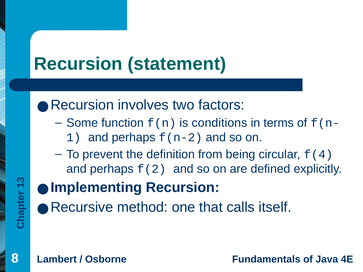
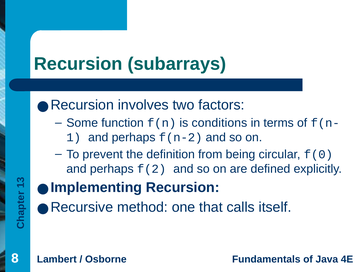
statement: statement -> subarrays
f(4: f(4 -> f(0
